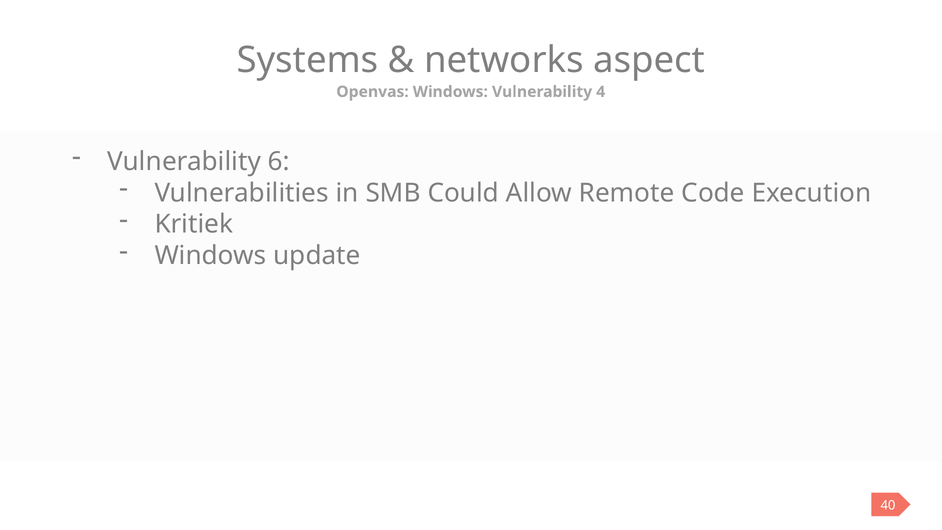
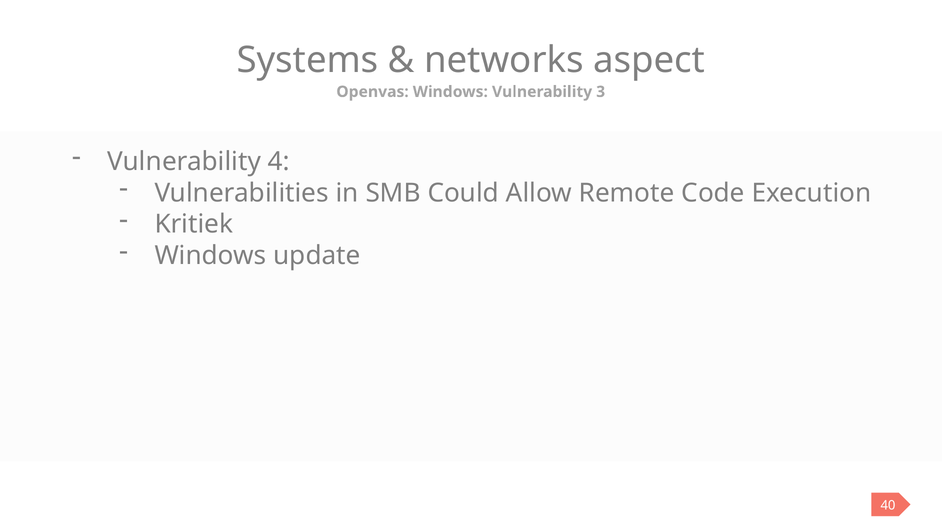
4: 4 -> 3
6: 6 -> 4
